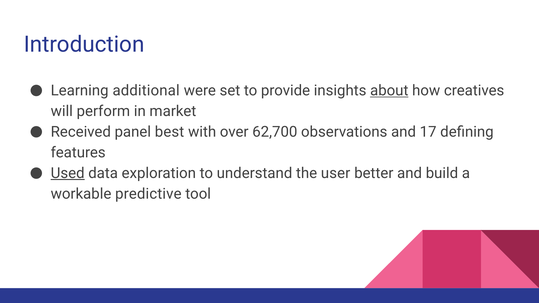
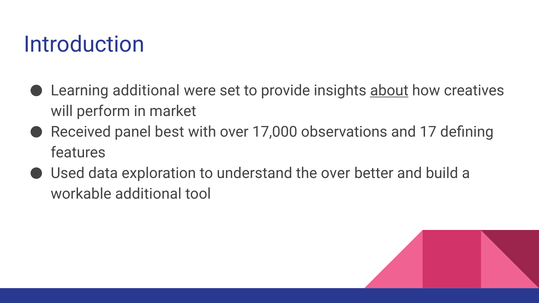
62,700: 62,700 -> 17,000
Used underline: present -> none
the user: user -> over
workable predictive: predictive -> additional
